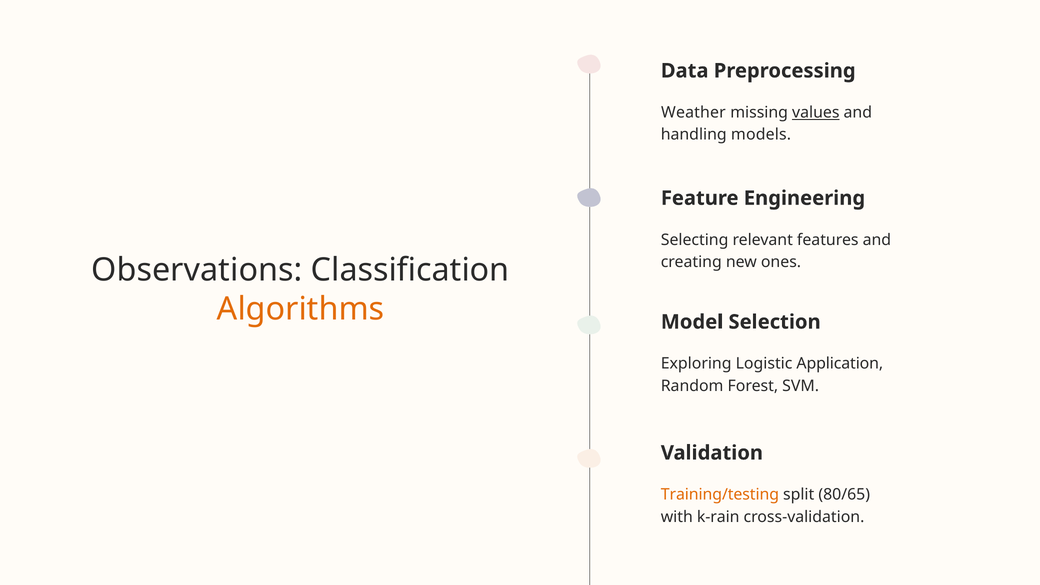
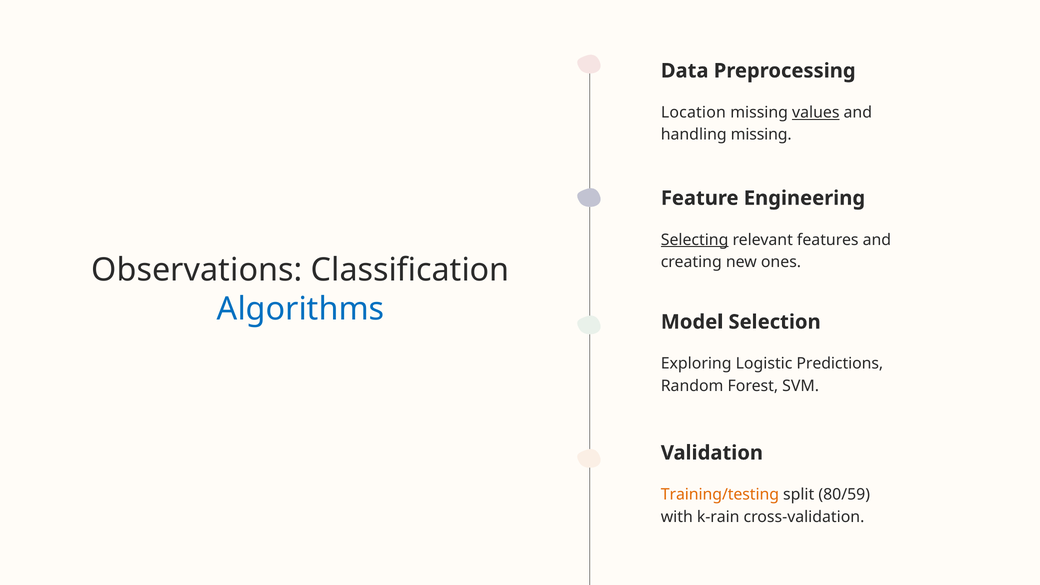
Weather: Weather -> Location
handling models: models -> missing
Selecting underline: none -> present
Algorithms colour: orange -> blue
Application: Application -> Predictions
80/65: 80/65 -> 80/59
